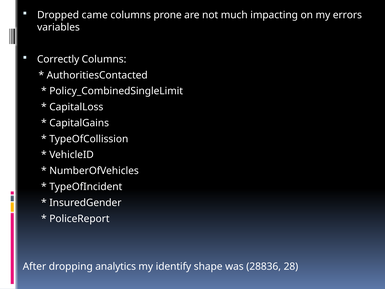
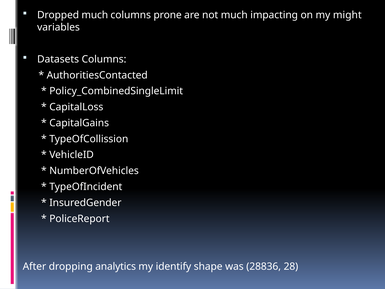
Dropped came: came -> much
errors: errors -> might
Correctly: Correctly -> Datasets
